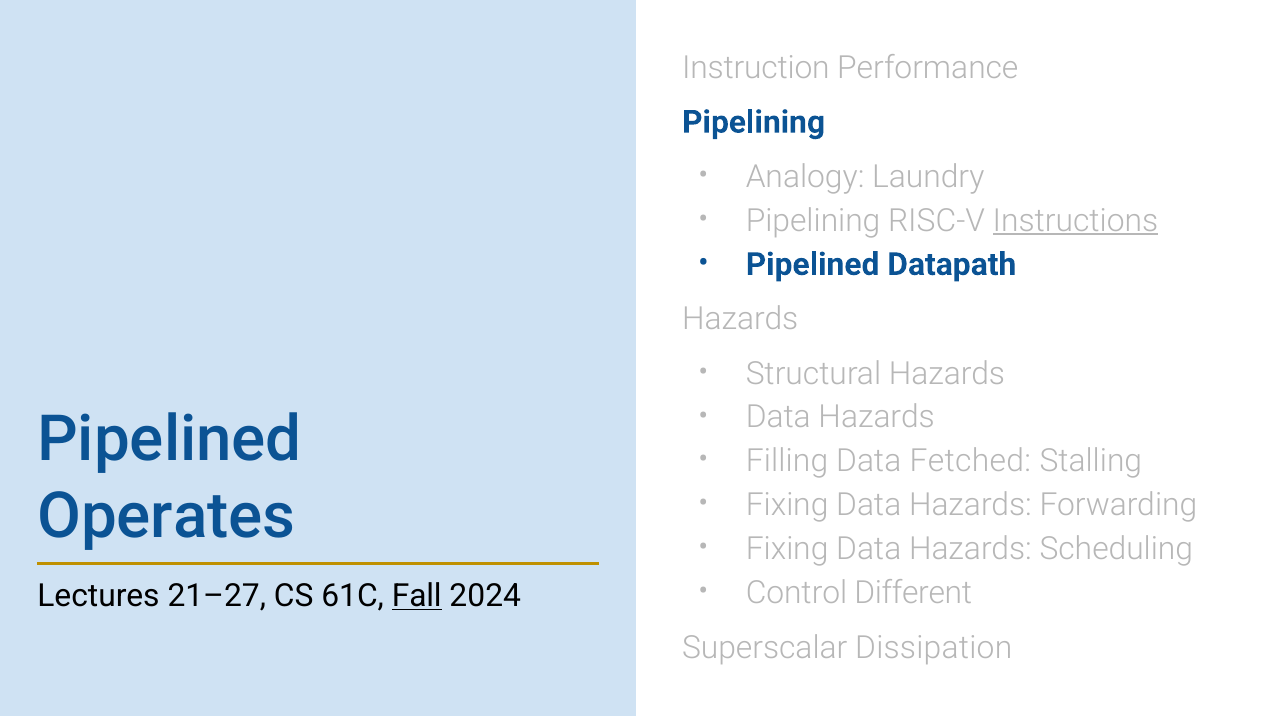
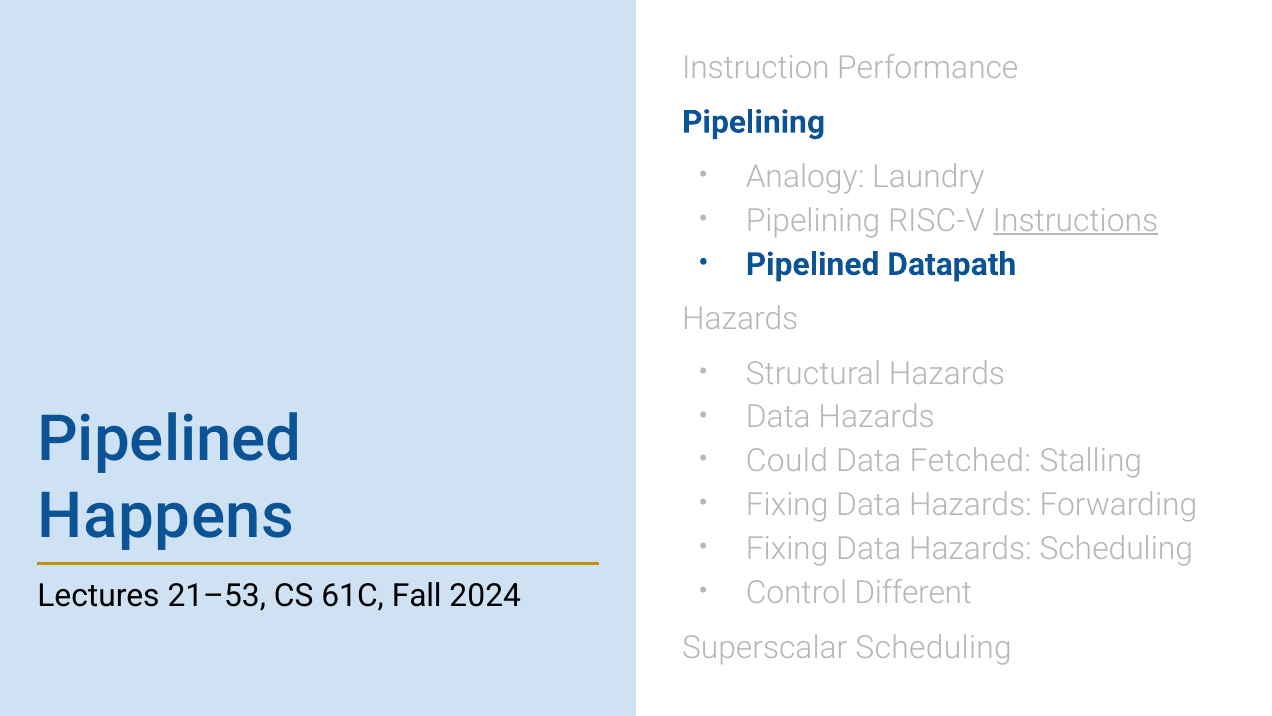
Filling: Filling -> Could
Operates: Operates -> Happens
21–27: 21–27 -> 21–53
Fall underline: present -> none
Superscalar Dissipation: Dissipation -> Scheduling
